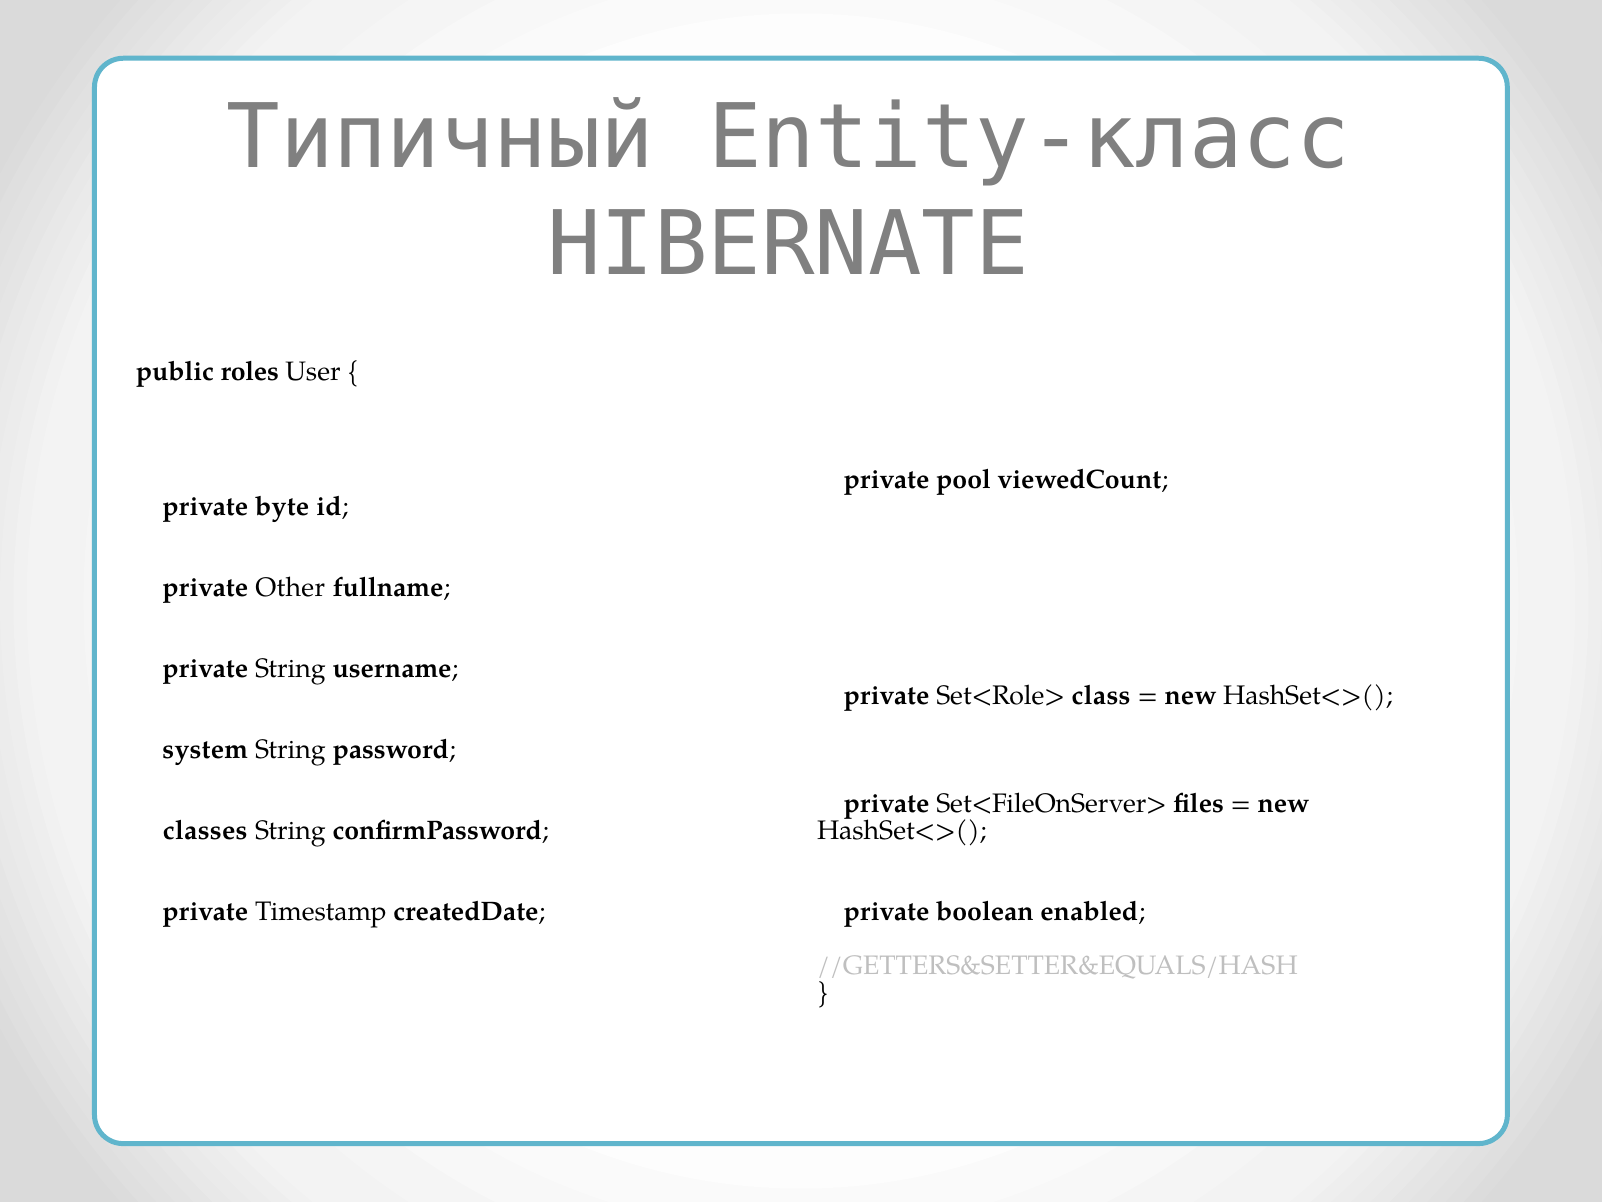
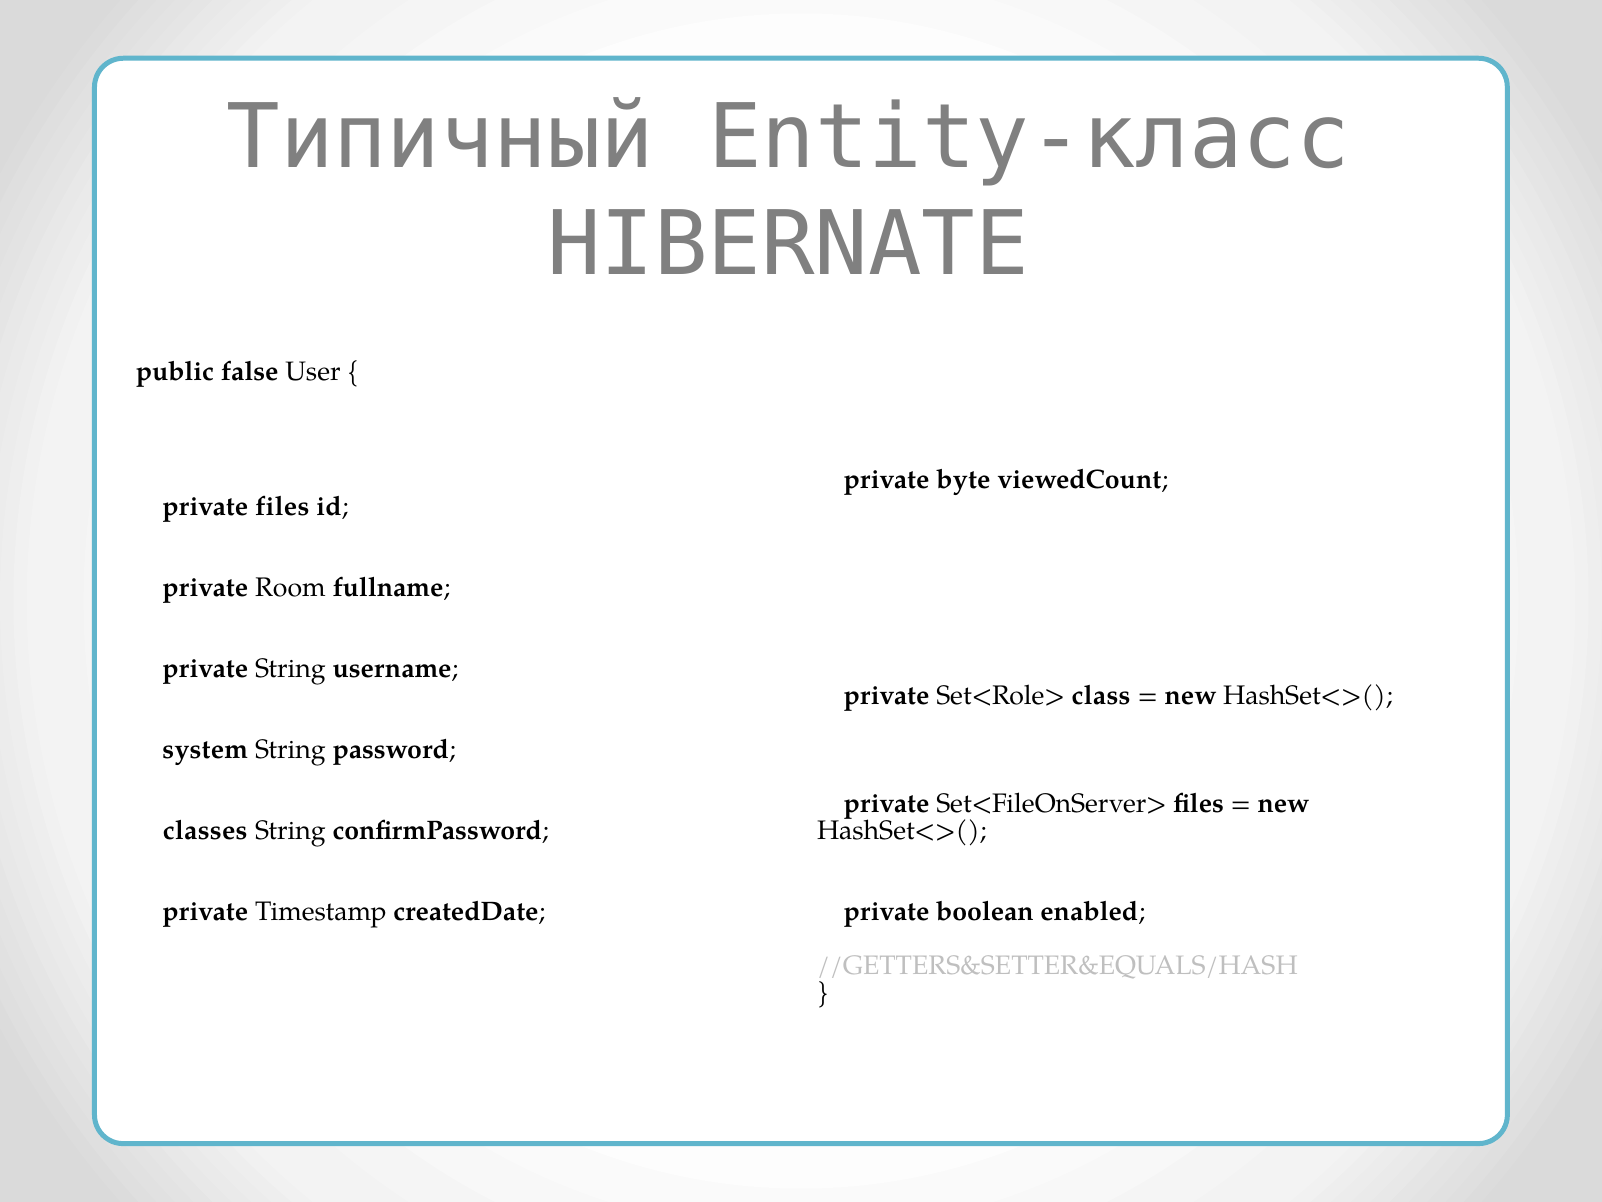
roles: roles -> false
@Column(name at (914, 452) underline: present -> none
pool: pool -> byte
private byte: byte -> files
Other: Other -> Room
